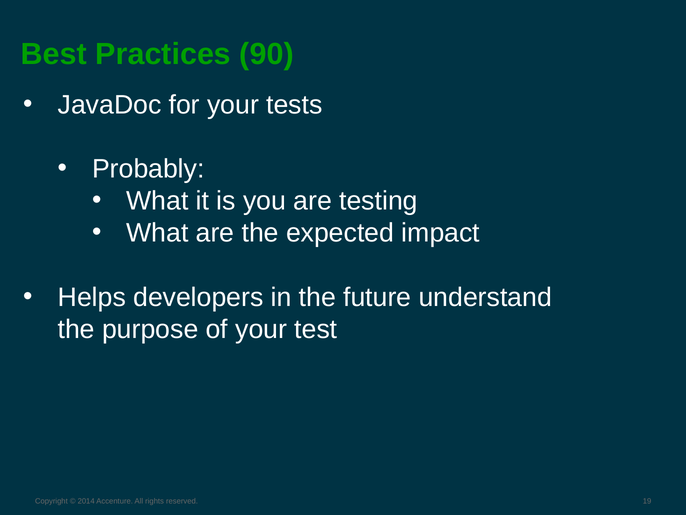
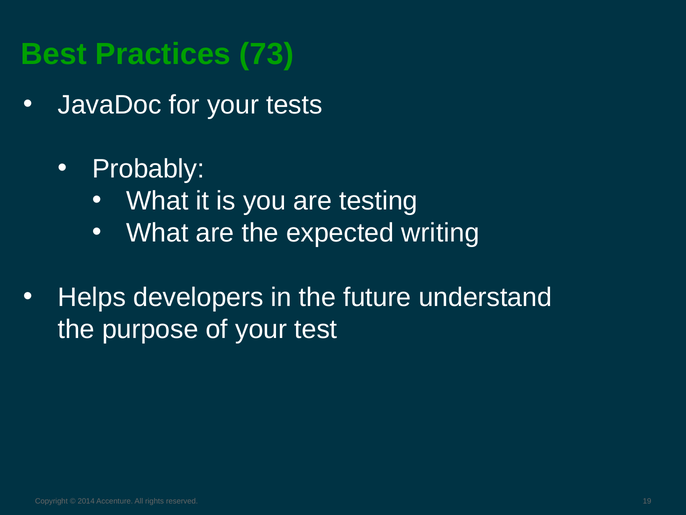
90: 90 -> 73
impact: impact -> writing
